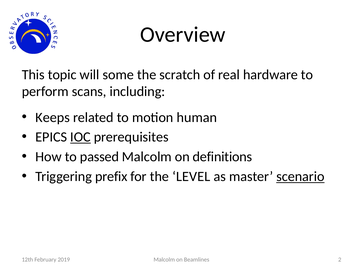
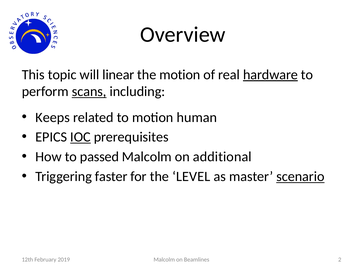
some: some -> linear
the scratch: scratch -> motion
hardware underline: none -> present
scans underline: none -> present
definitions: definitions -> additional
prefix: prefix -> faster
